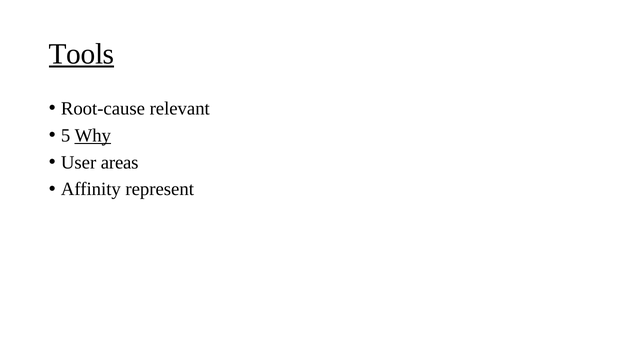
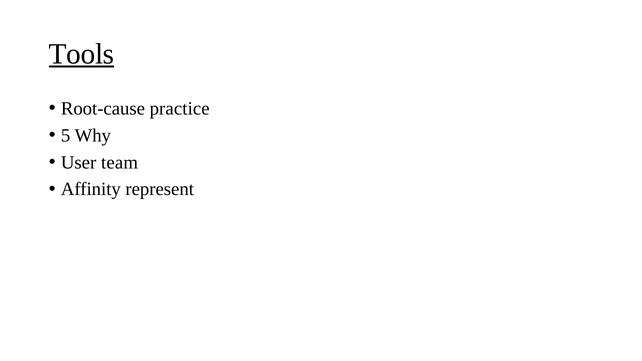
relevant: relevant -> practice
Why underline: present -> none
areas: areas -> team
